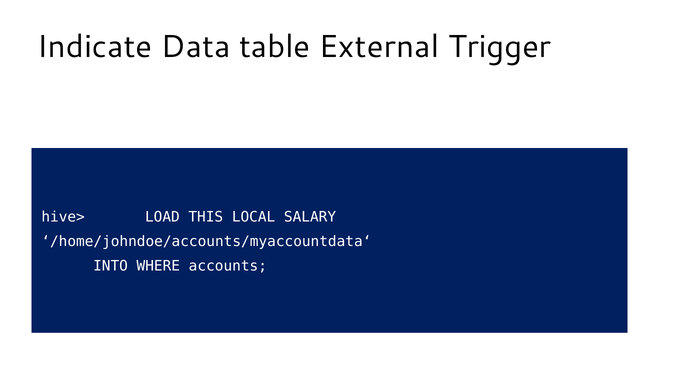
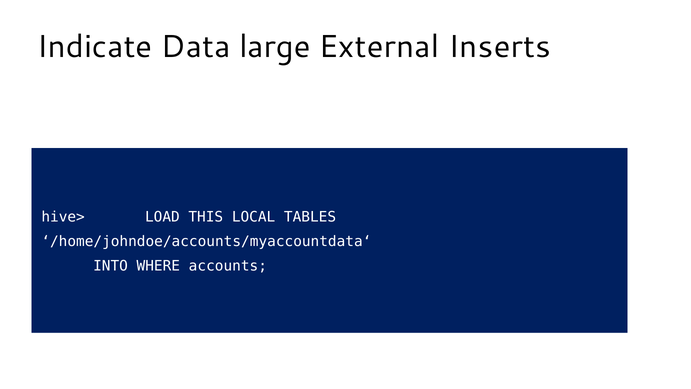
table: table -> large
Trigger: Trigger -> Inserts
SALARY: SALARY -> TABLES
